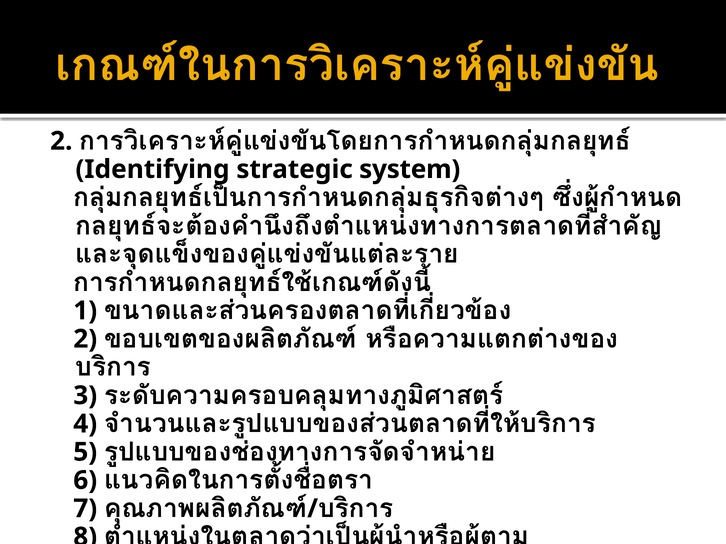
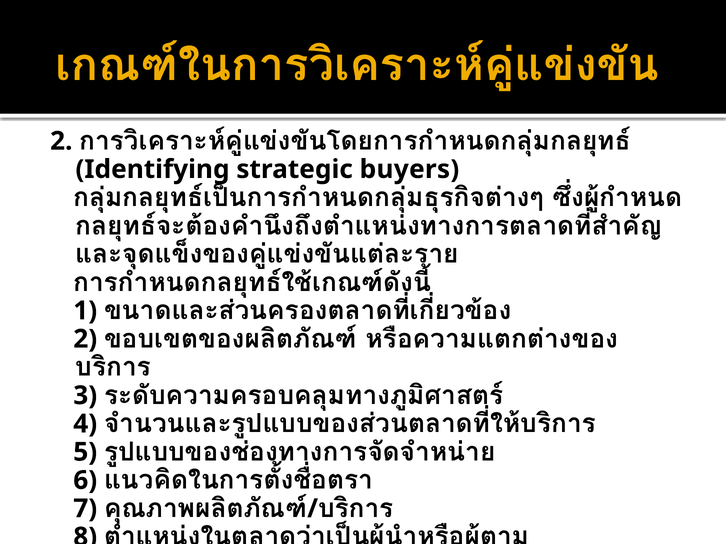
system: system -> buyers
